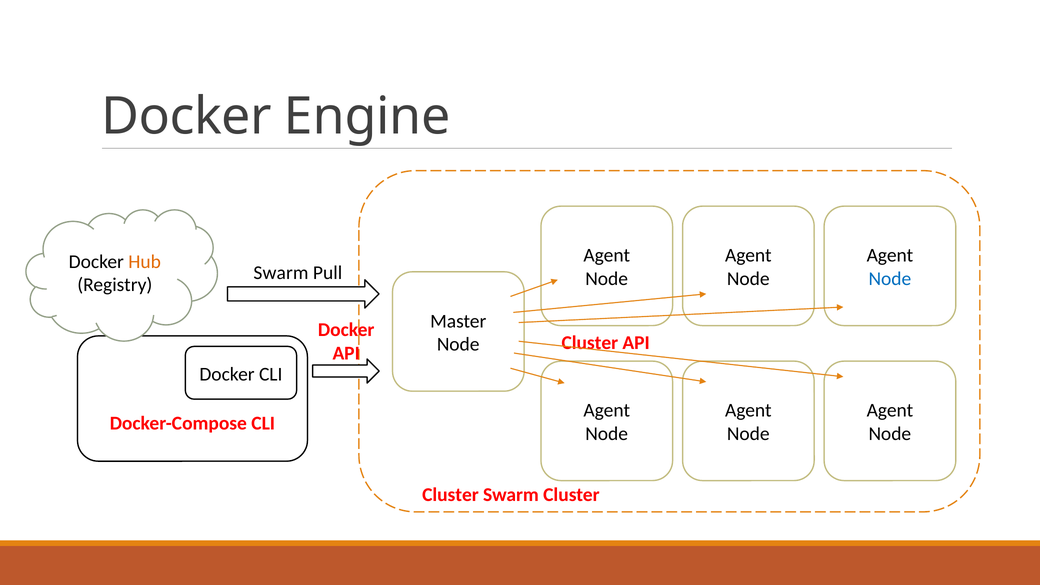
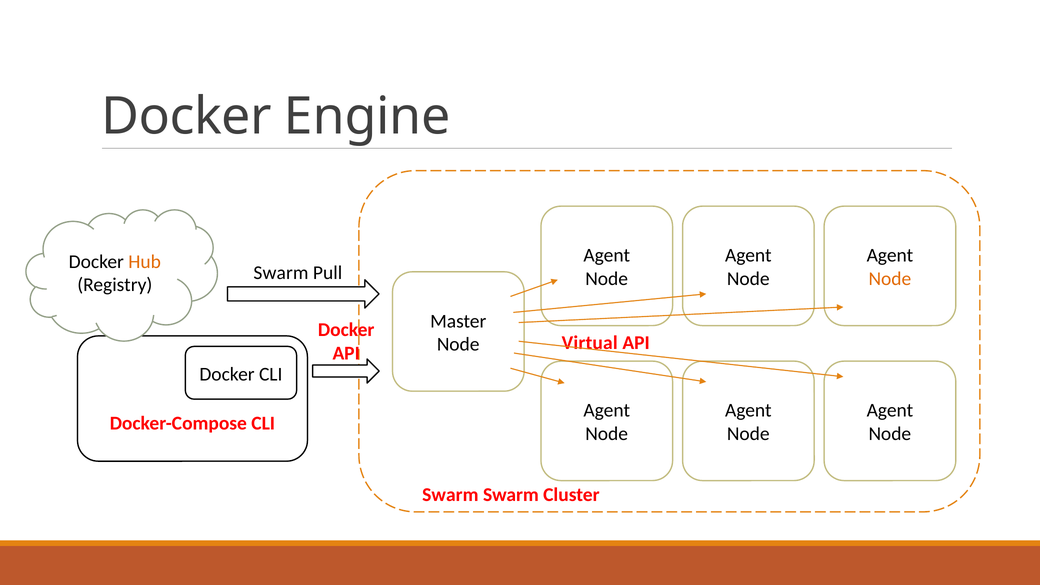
Node at (890, 279) colour: blue -> orange
Cluster at (590, 343): Cluster -> Virtual
Cluster at (450, 495): Cluster -> Swarm
